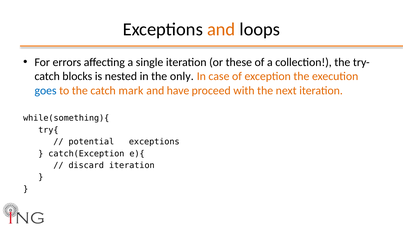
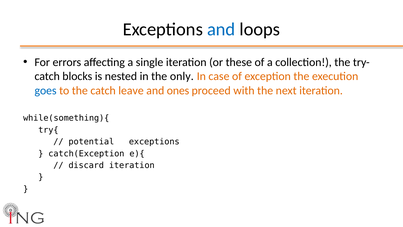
and at (221, 29) colour: orange -> blue
mark: mark -> leave
have: have -> ones
